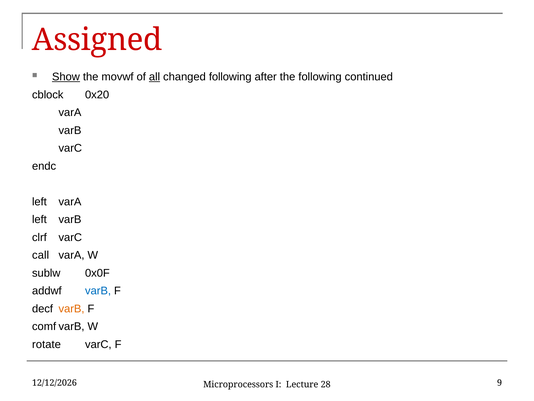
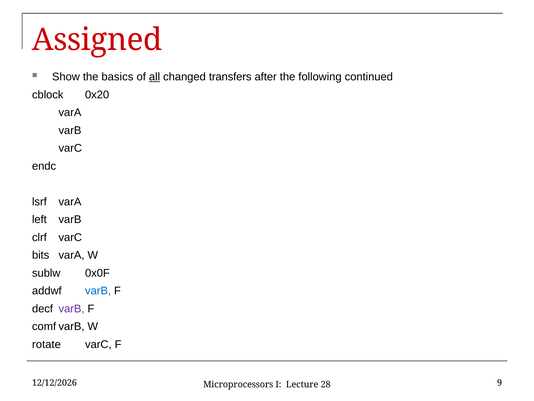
Show underline: present -> none
movwf: movwf -> basics
changed following: following -> transfers
left at (39, 202): left -> lsrf
call: call -> bits
varB at (72, 308) colour: orange -> purple
